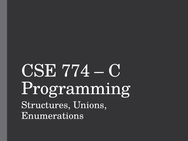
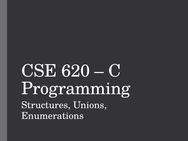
774: 774 -> 620
